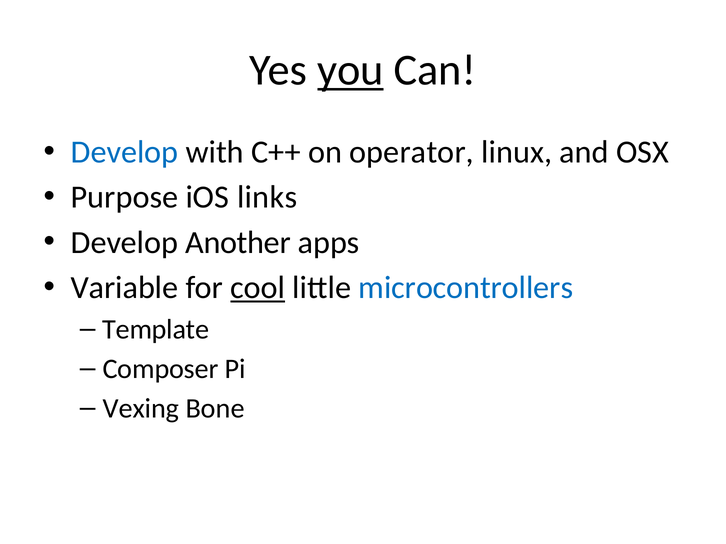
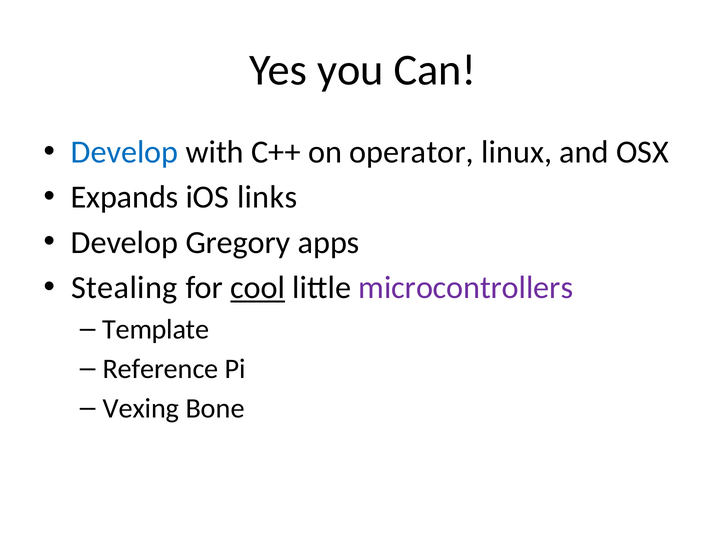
you underline: present -> none
Purpose: Purpose -> Expands
Another: Another -> Gregory
Variable: Variable -> Stealing
microcontrollers colour: blue -> purple
Composer: Composer -> Reference
